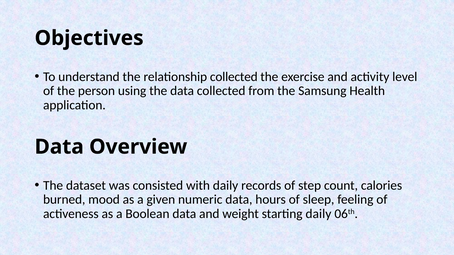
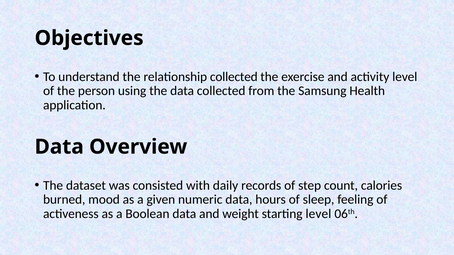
starting daily: daily -> level
